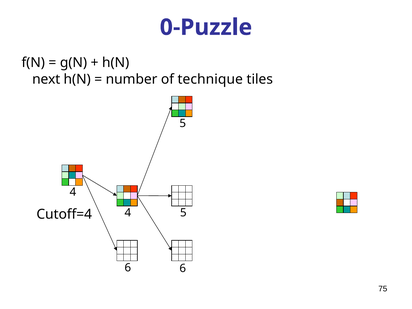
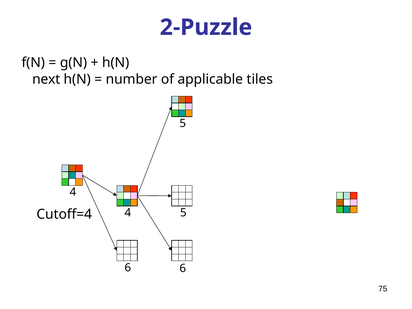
0-Puzzle: 0-Puzzle -> 2-Puzzle
technique: technique -> applicable
